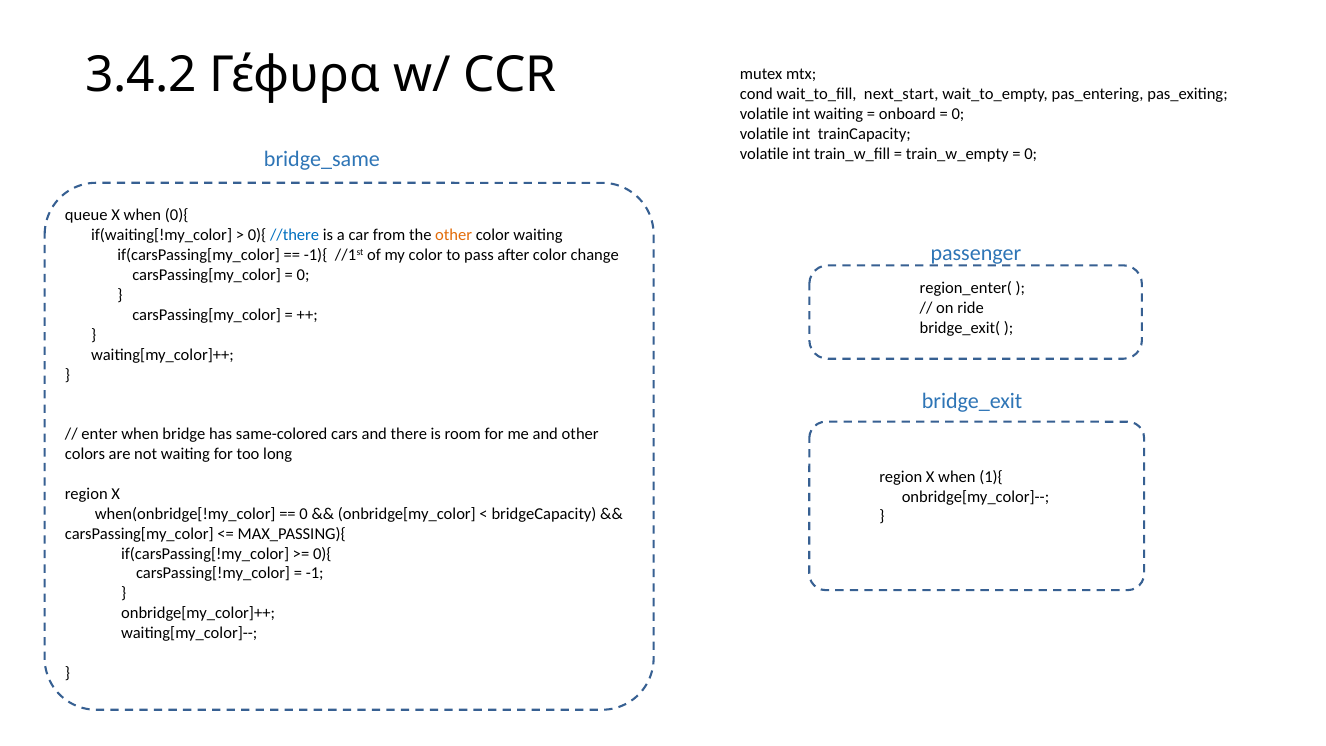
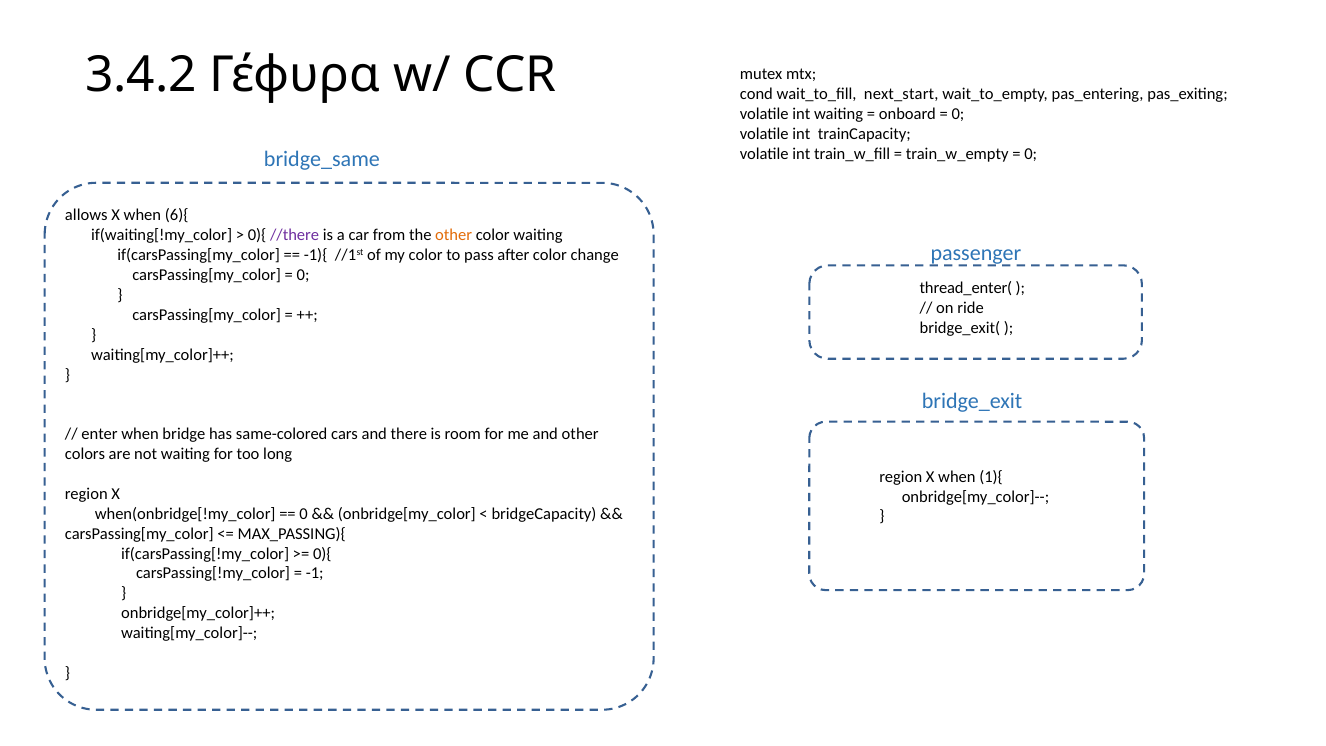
queue: queue -> allows
when 0){: 0){ -> 6){
//there colour: blue -> purple
region_enter(: region_enter( -> thread_enter(
